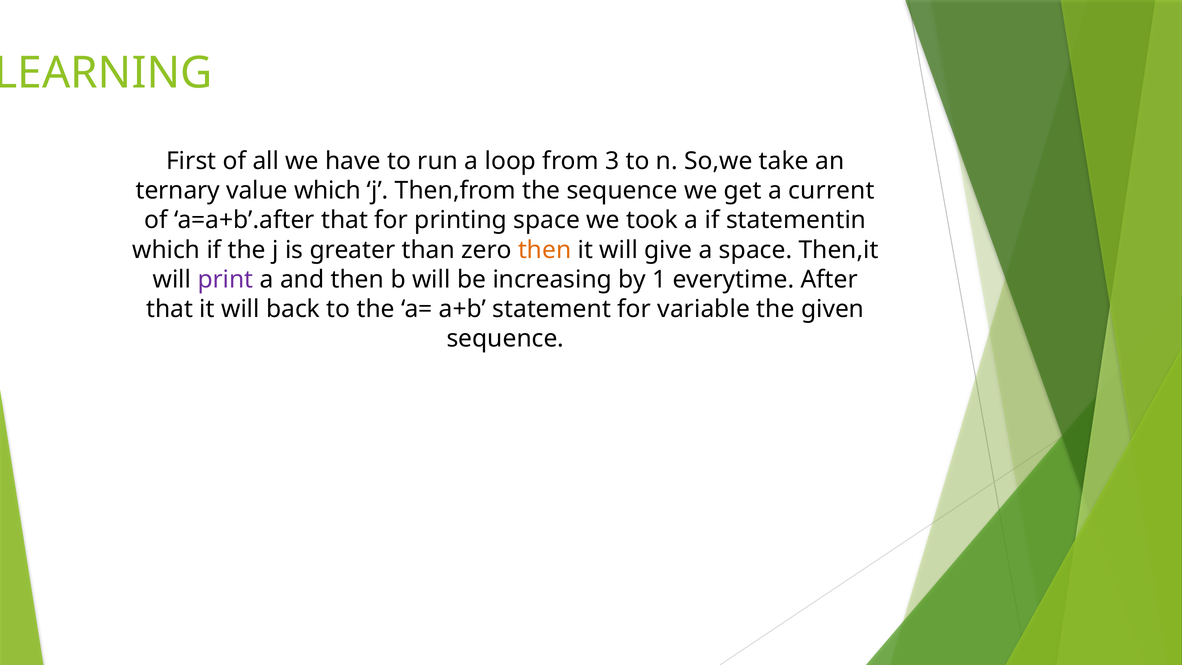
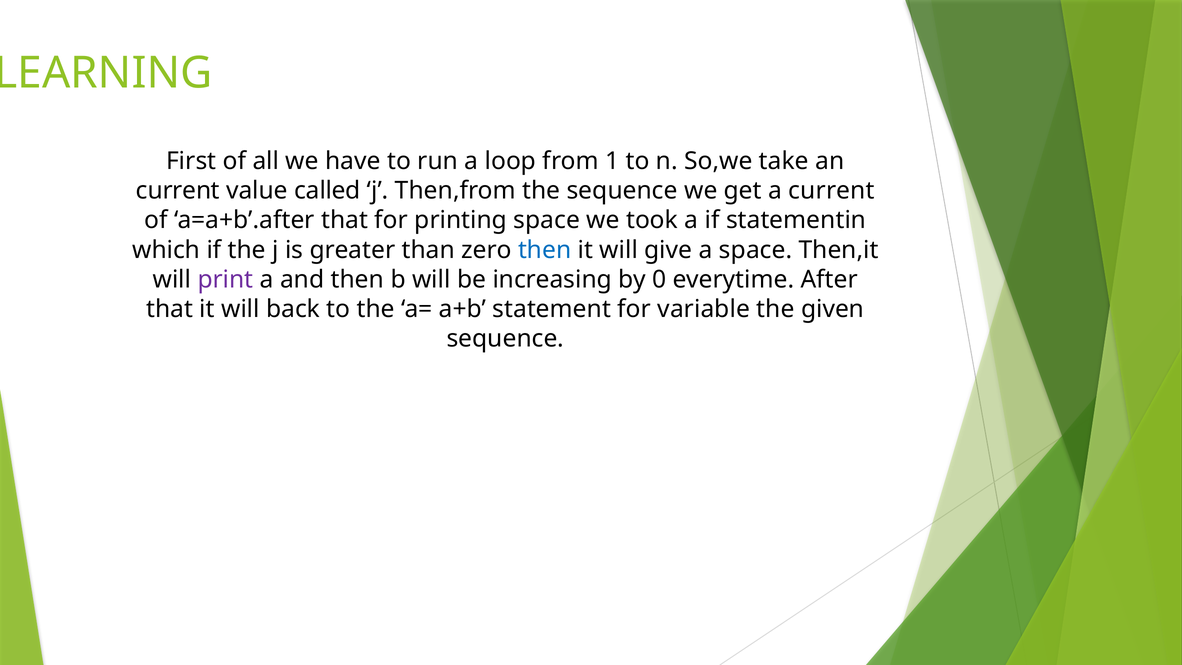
3: 3 -> 1
ternary at (178, 191): ternary -> current
value which: which -> called
then at (545, 250) colour: orange -> blue
1: 1 -> 0
